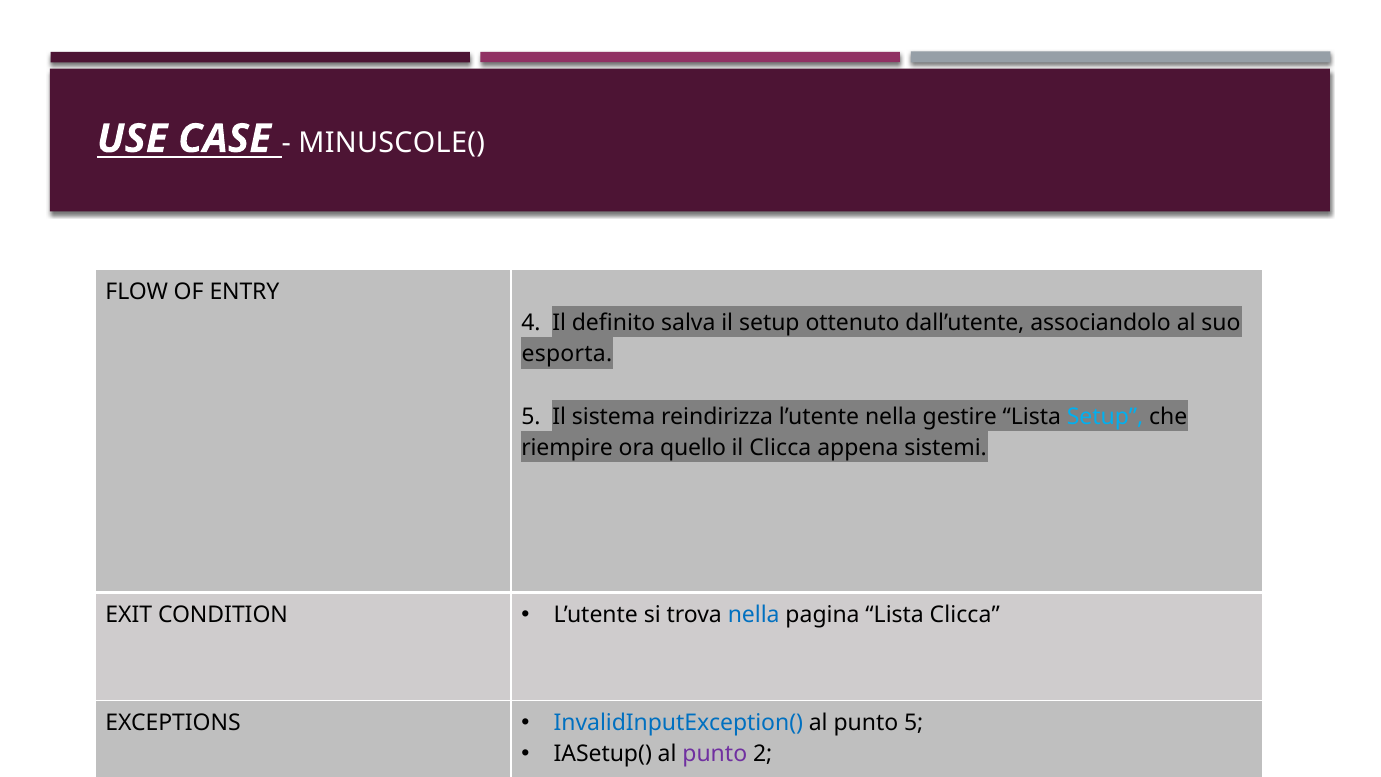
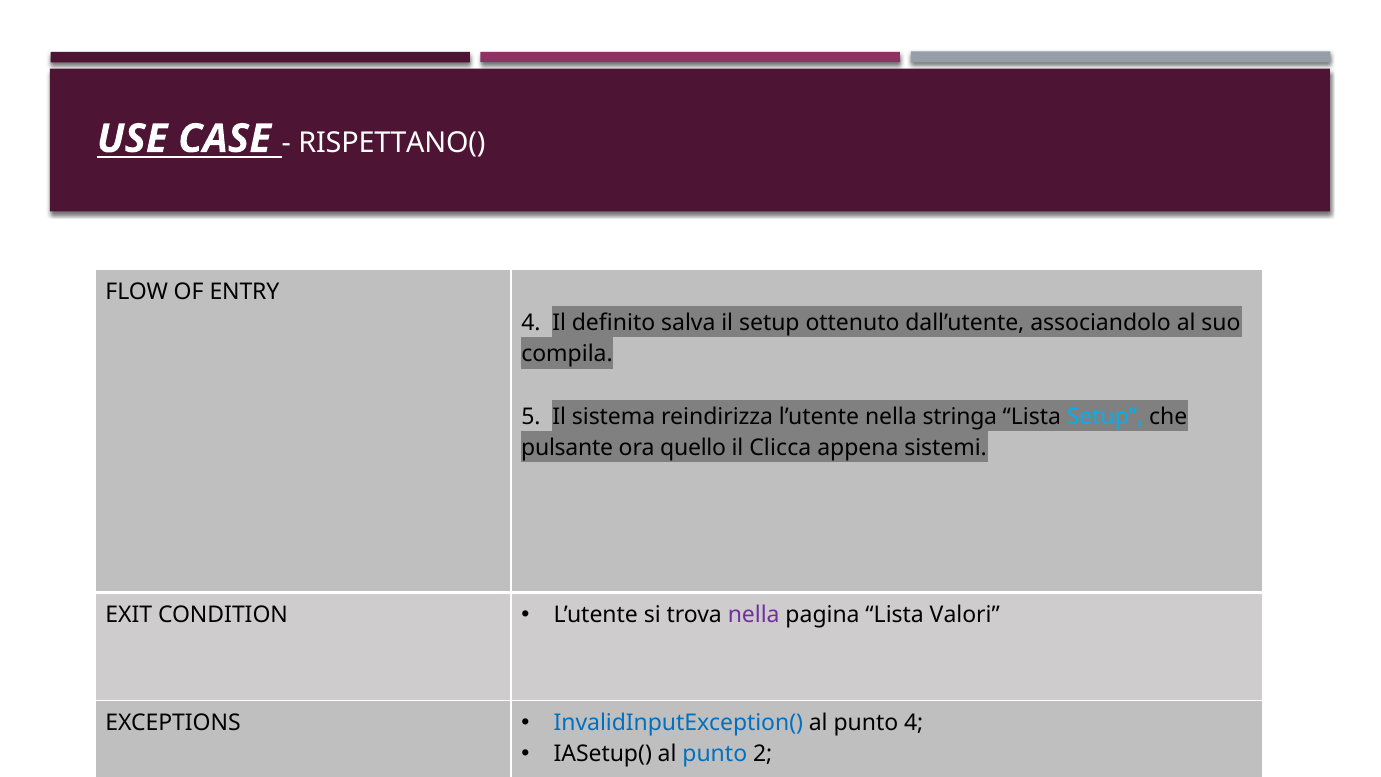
MINUSCOLE(: MINUSCOLE( -> RISPETTANO(
esporta: esporta -> compila
gestire: gestire -> stringa
riempire: riempire -> pulsante
nella at (754, 614) colour: blue -> purple
Lista Clicca: Clicca -> Valori
punto 5: 5 -> 4
punto at (715, 754) colour: purple -> blue
